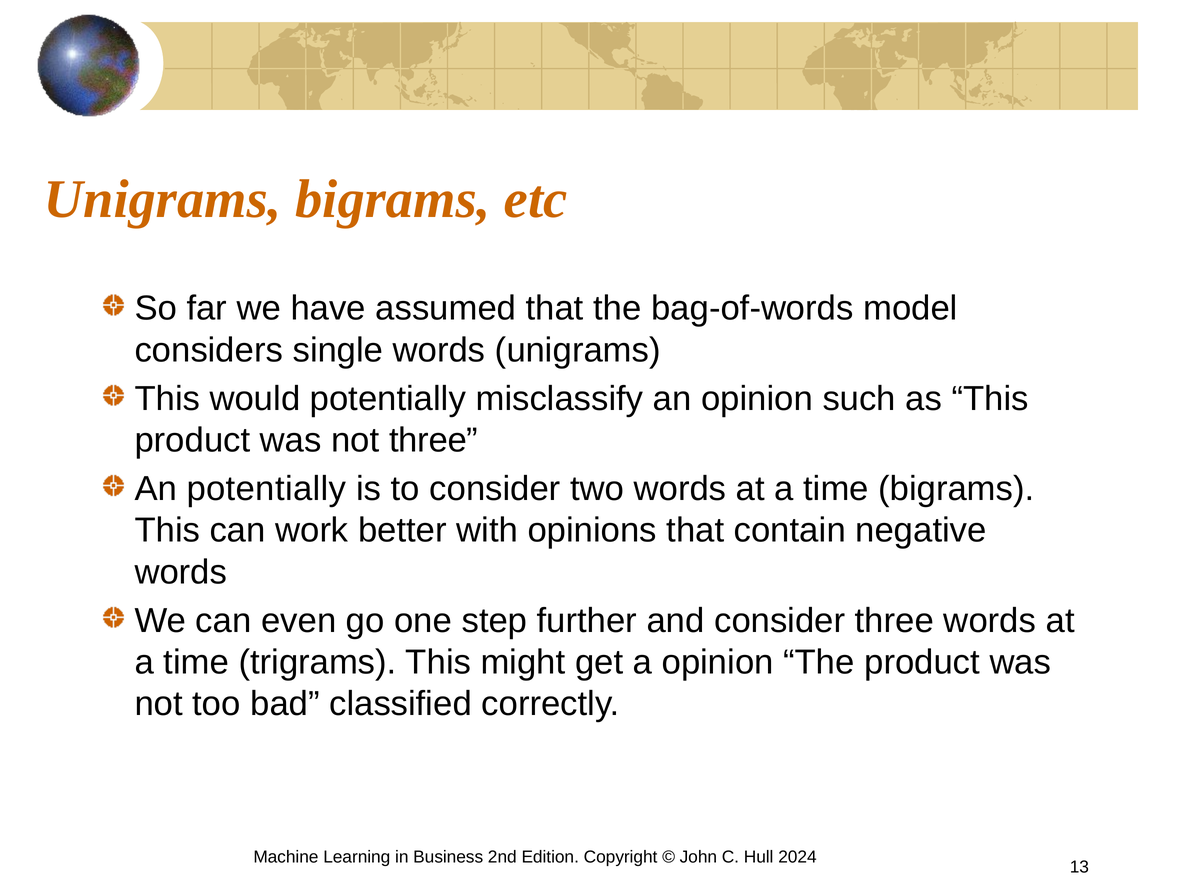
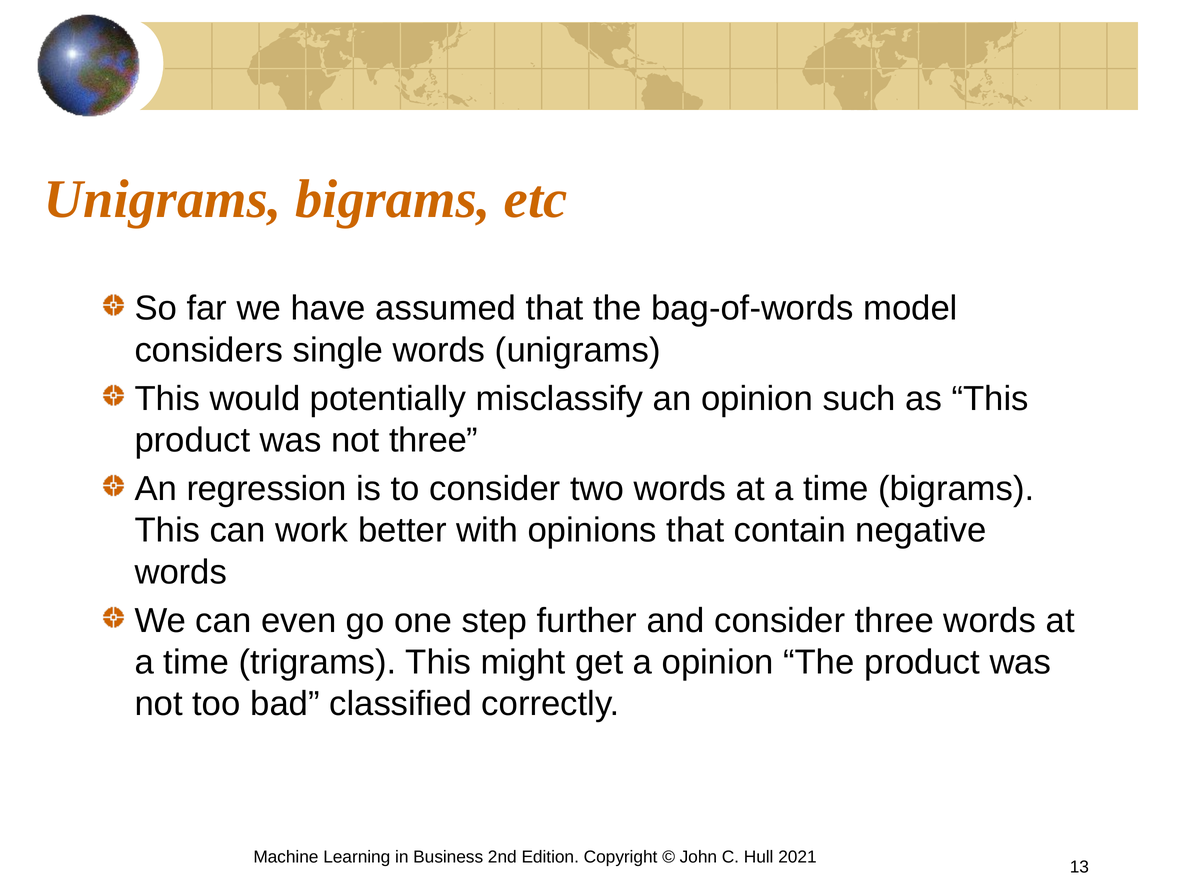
An potentially: potentially -> regression
2024: 2024 -> 2021
